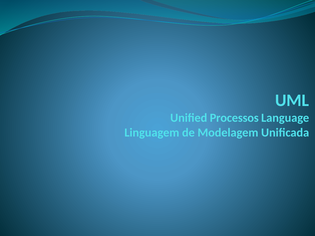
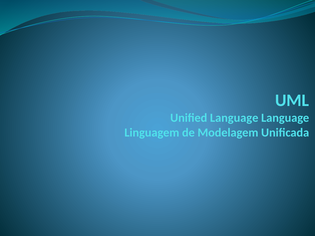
Unified Processos: Processos -> Language
